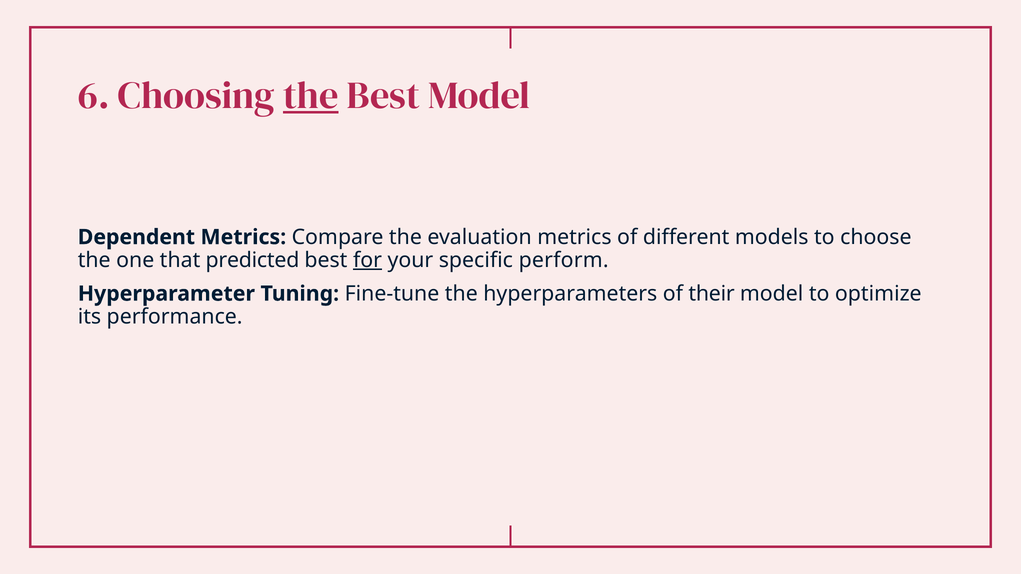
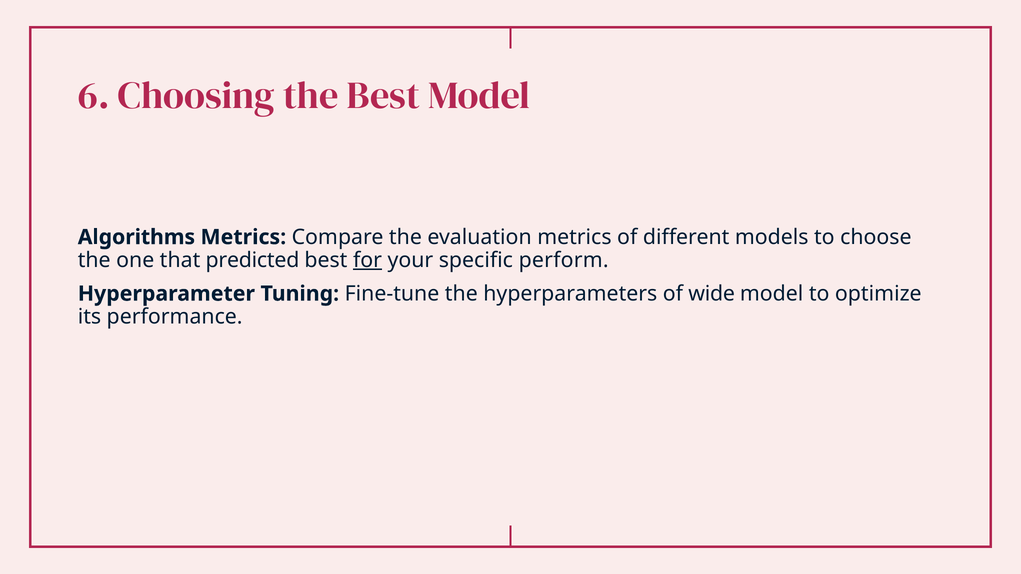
the at (311, 96) underline: present -> none
Dependent: Dependent -> Algorithms
their: their -> wide
